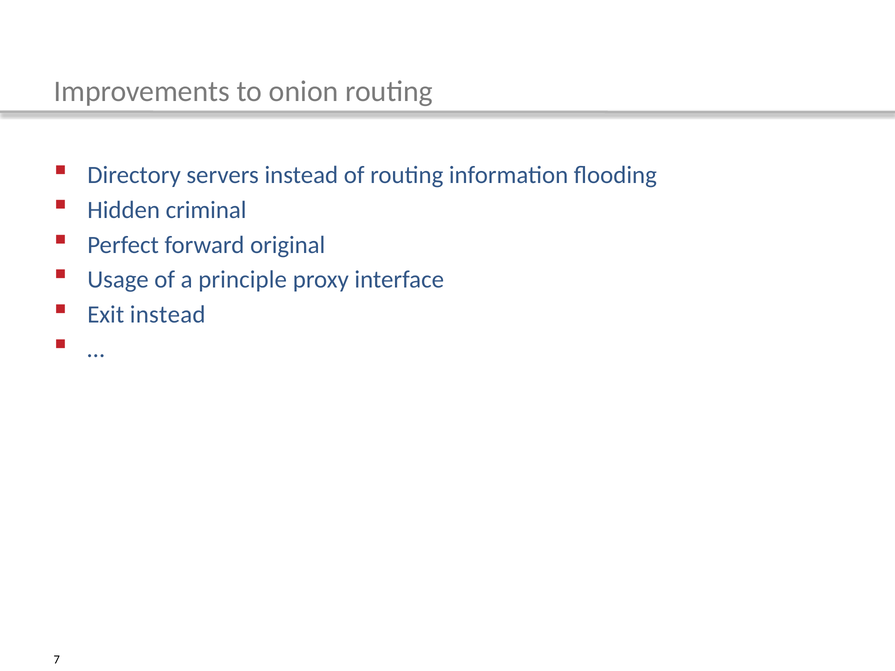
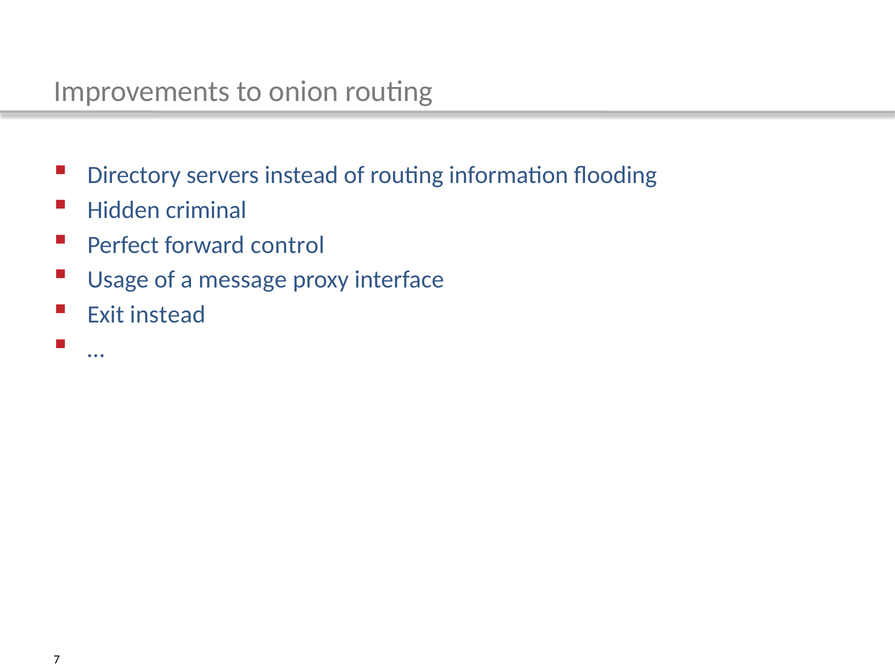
original: original -> control
principle: principle -> message
